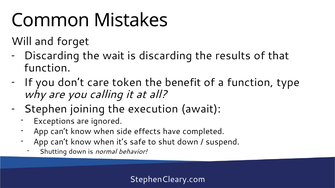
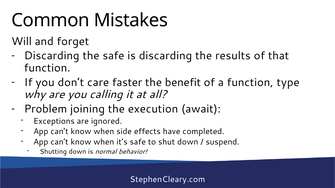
the wait: wait -> safe
token: token -> faster
Stephen: Stephen -> Problem
